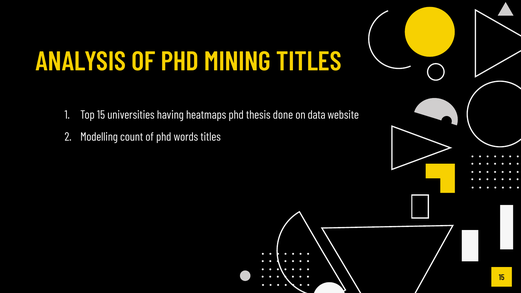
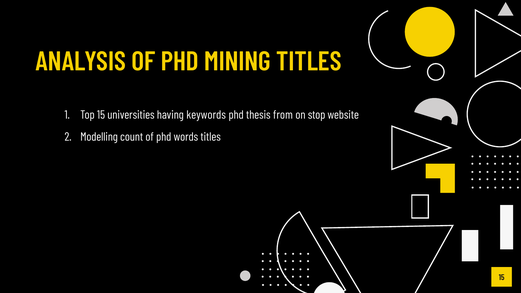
heatmaps: heatmaps -> keywords
done: done -> from
data: data -> stop
